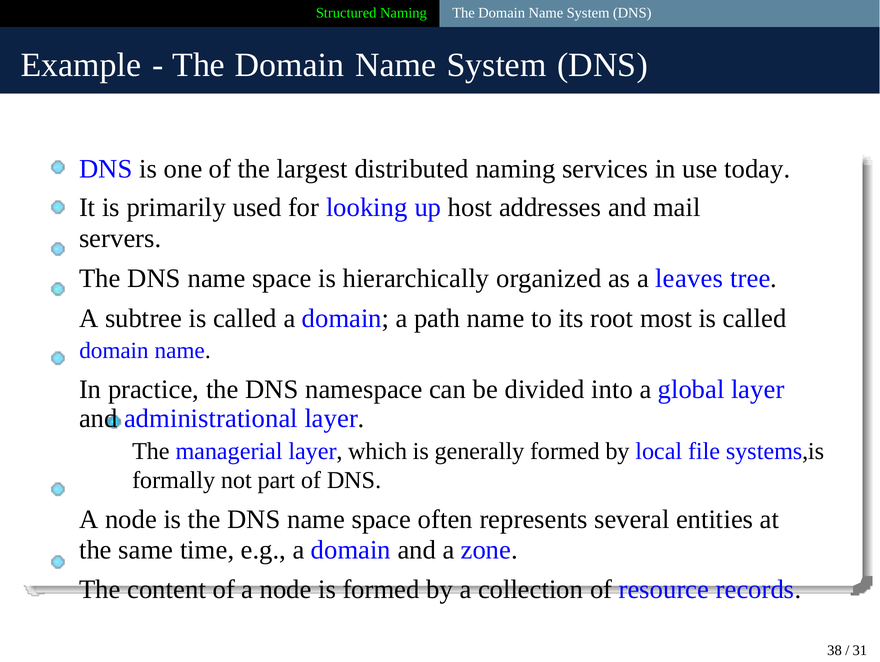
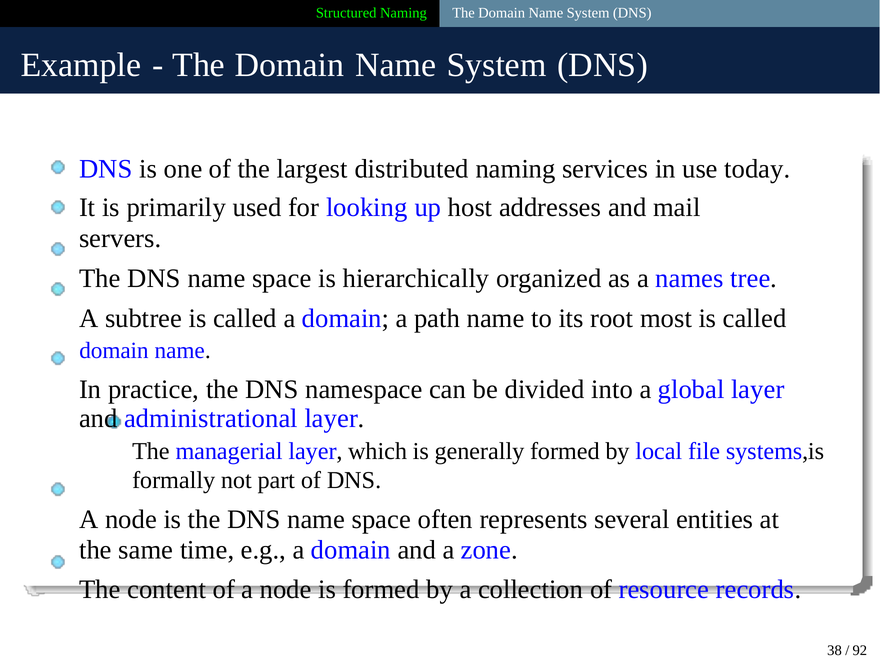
leaves: leaves -> names
31: 31 -> 92
